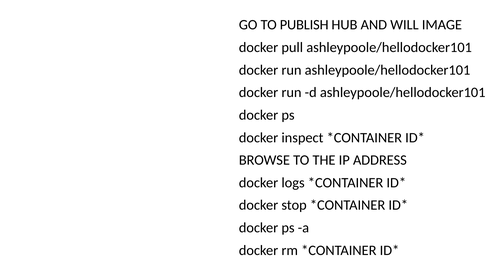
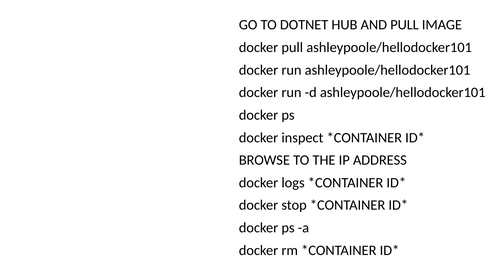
PUBLISH: PUBLISH -> DOTNET
AND WILL: WILL -> PULL
